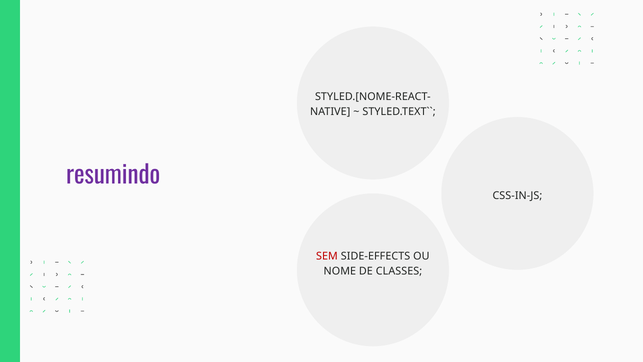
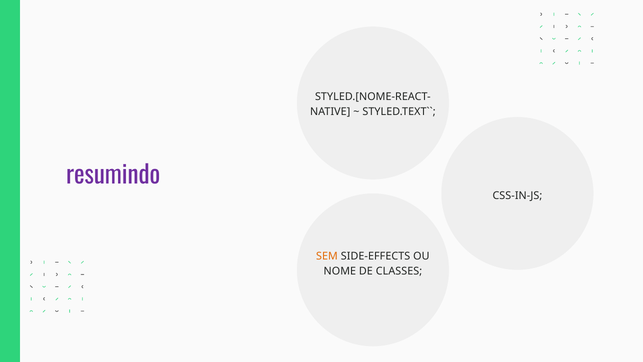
SEM colour: red -> orange
